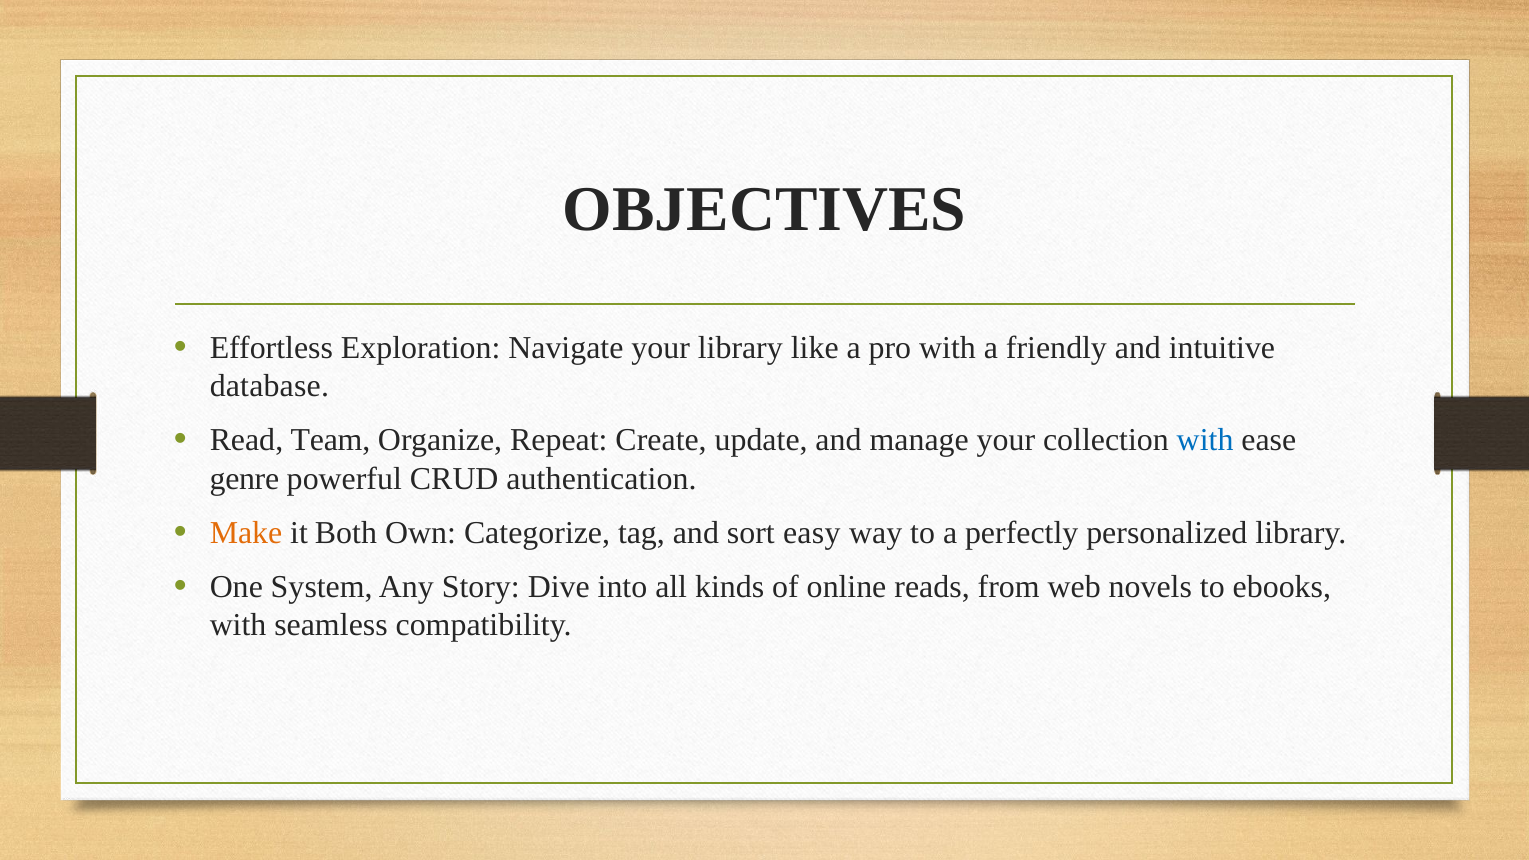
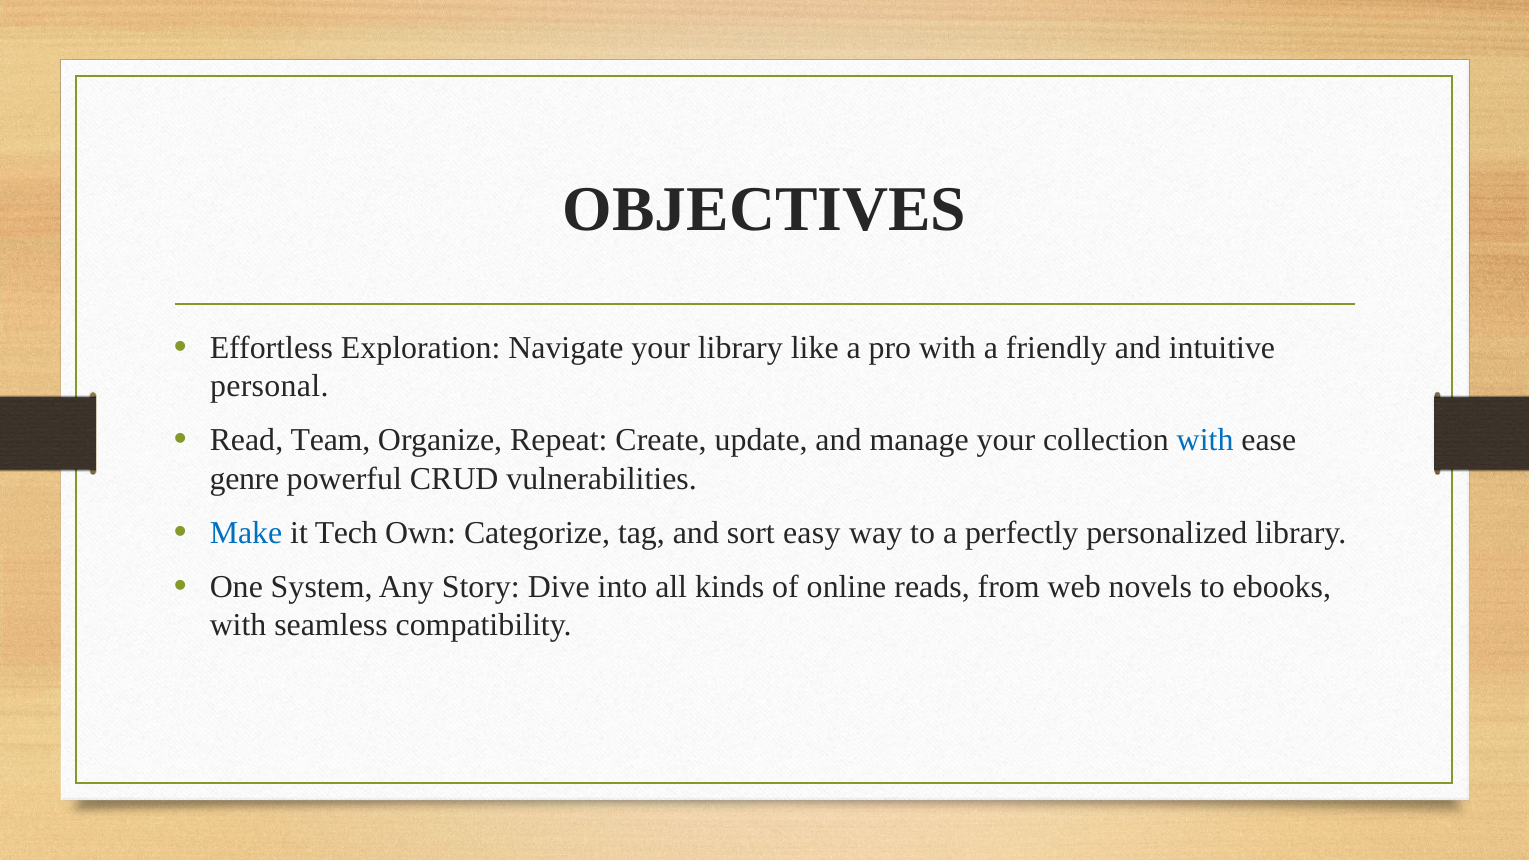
database: database -> personal
authentication: authentication -> vulnerabilities
Make colour: orange -> blue
Both: Both -> Tech
